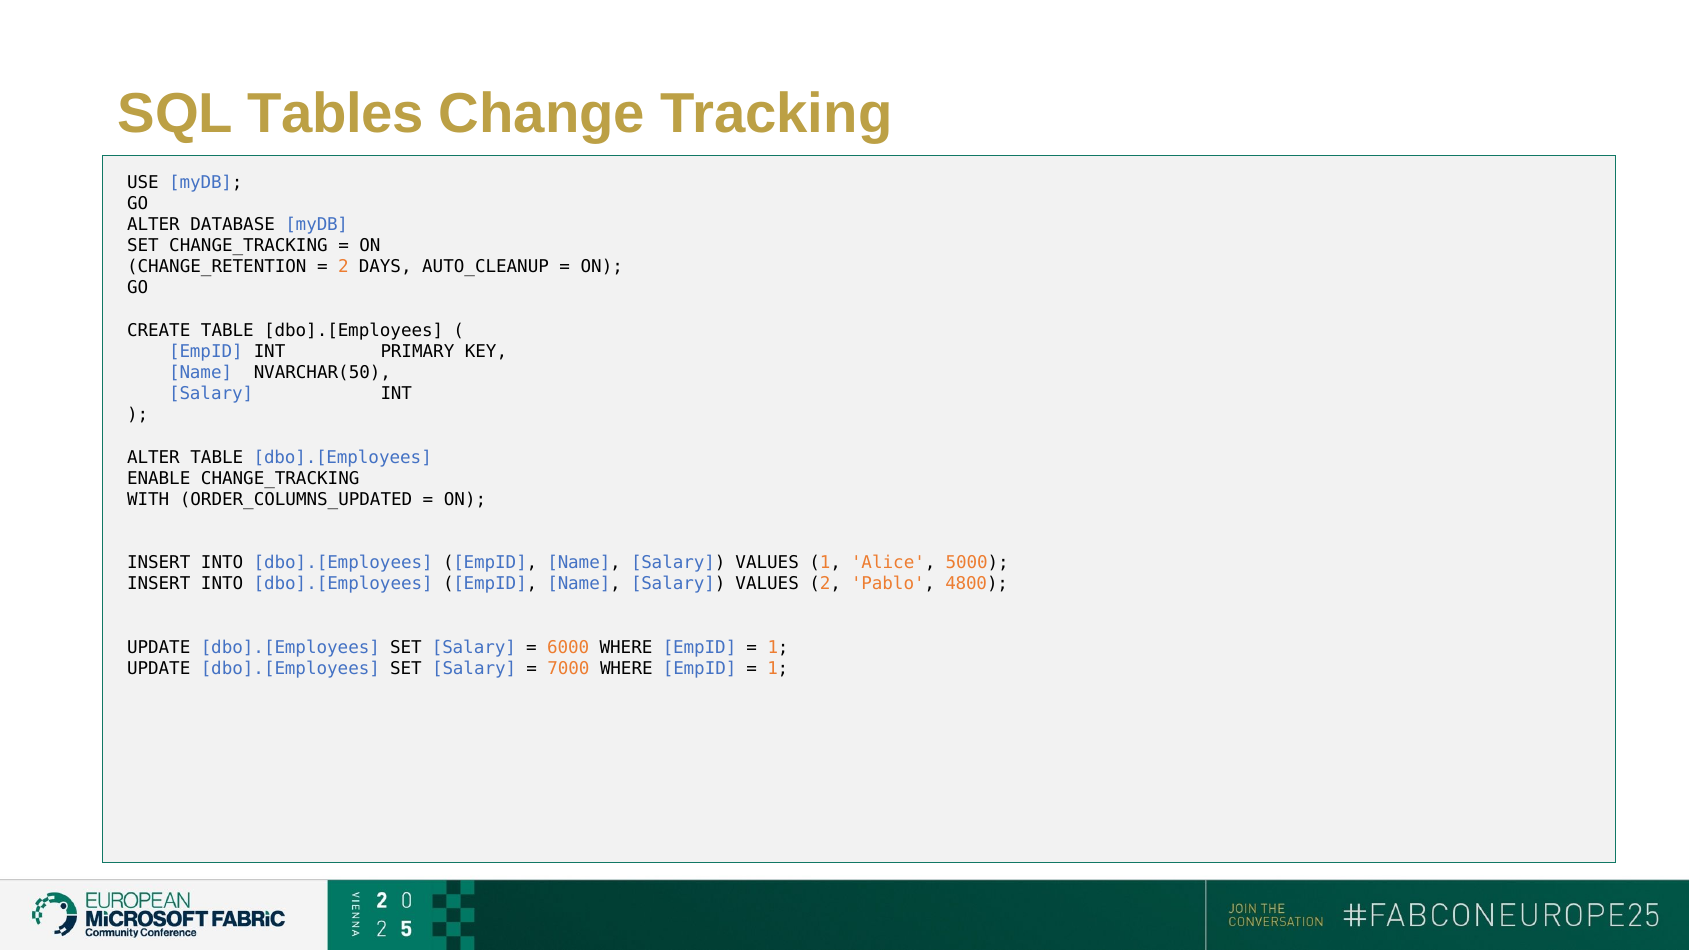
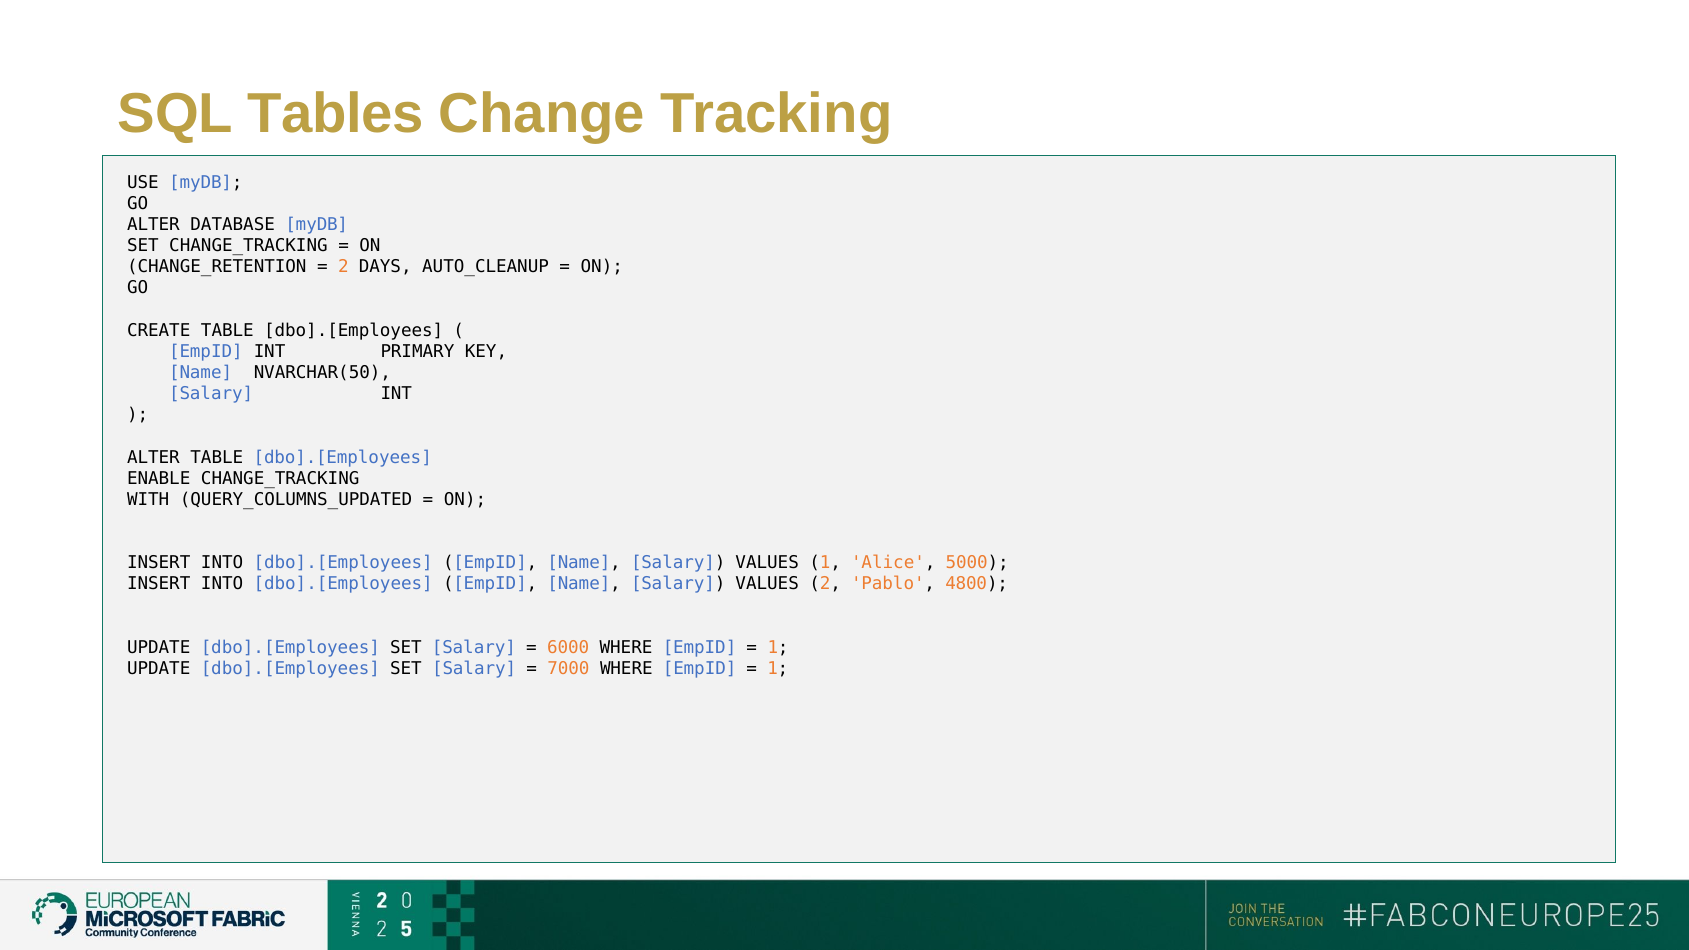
ORDER_COLUMNS_UPDATED: ORDER_COLUMNS_UPDATED -> QUERY_COLUMNS_UPDATED
